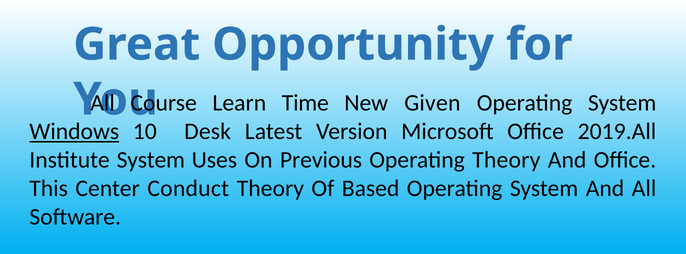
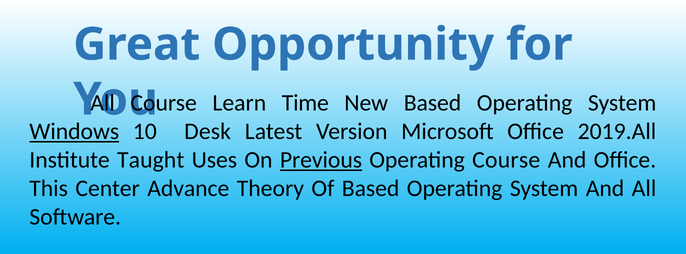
New Given: Given -> Based
Institute System: System -> Taught
Previous underline: none -> present
Operating Theory: Theory -> Course
Conduct: Conduct -> Advance
